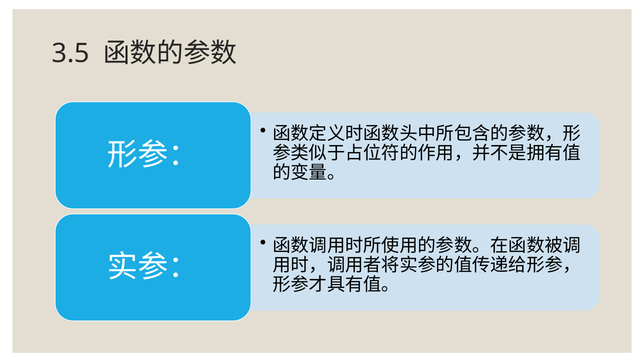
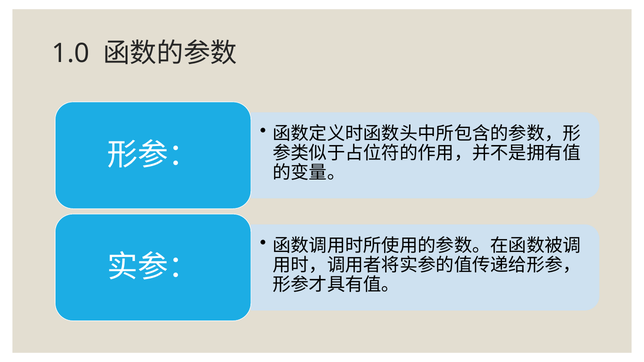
3.5: 3.5 -> 1.0
